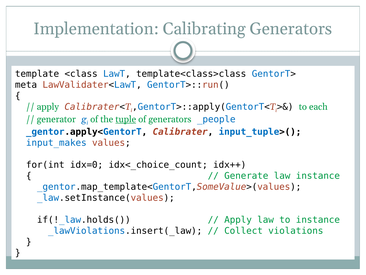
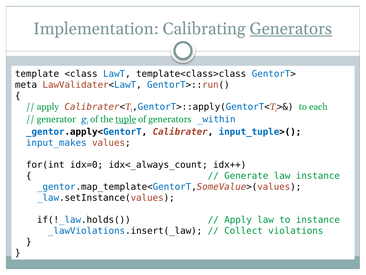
Generators at (291, 29) underline: none -> present
_people: _people -> _within
idx<_choice_count: idx<_choice_count -> idx<_always_count
